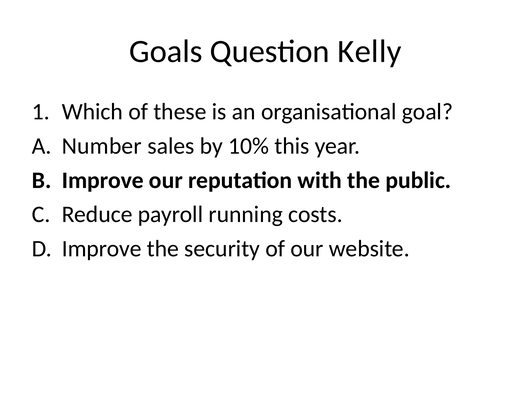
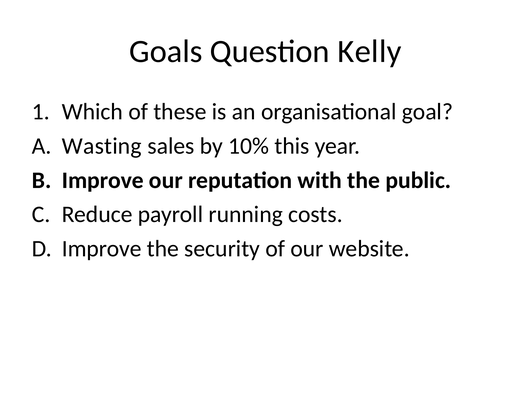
Number: Number -> Wasting
